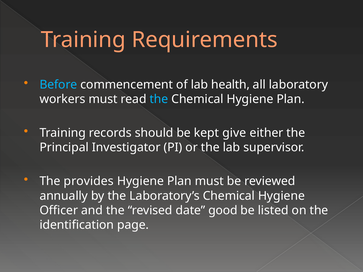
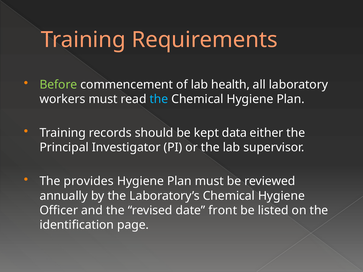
Before colour: light blue -> light green
give: give -> data
good: good -> front
